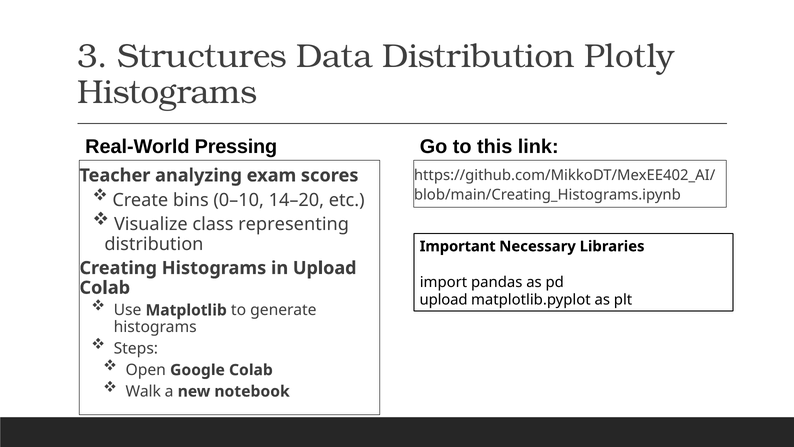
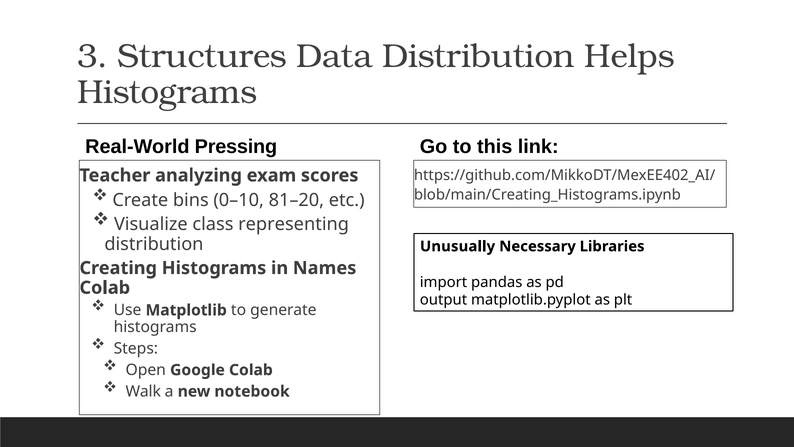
Plotly: Plotly -> Helps
14–20: 14–20 -> 81–20
Important: Important -> Unusually
in Upload: Upload -> Names
upload at (444, 300): upload -> output
